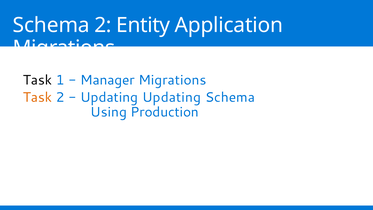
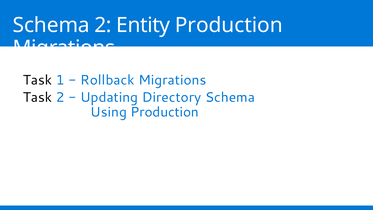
Entity Application: Application -> Production
Manager: Manager -> Rollback
Task at (37, 97) colour: orange -> black
Updating Updating: Updating -> Directory
